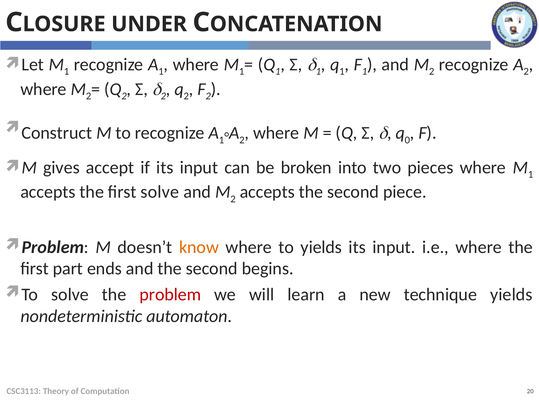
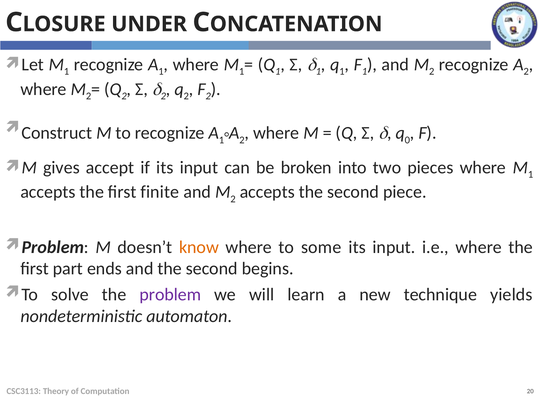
first solve: solve -> finite
to yields: yields -> some
problem colour: red -> purple
